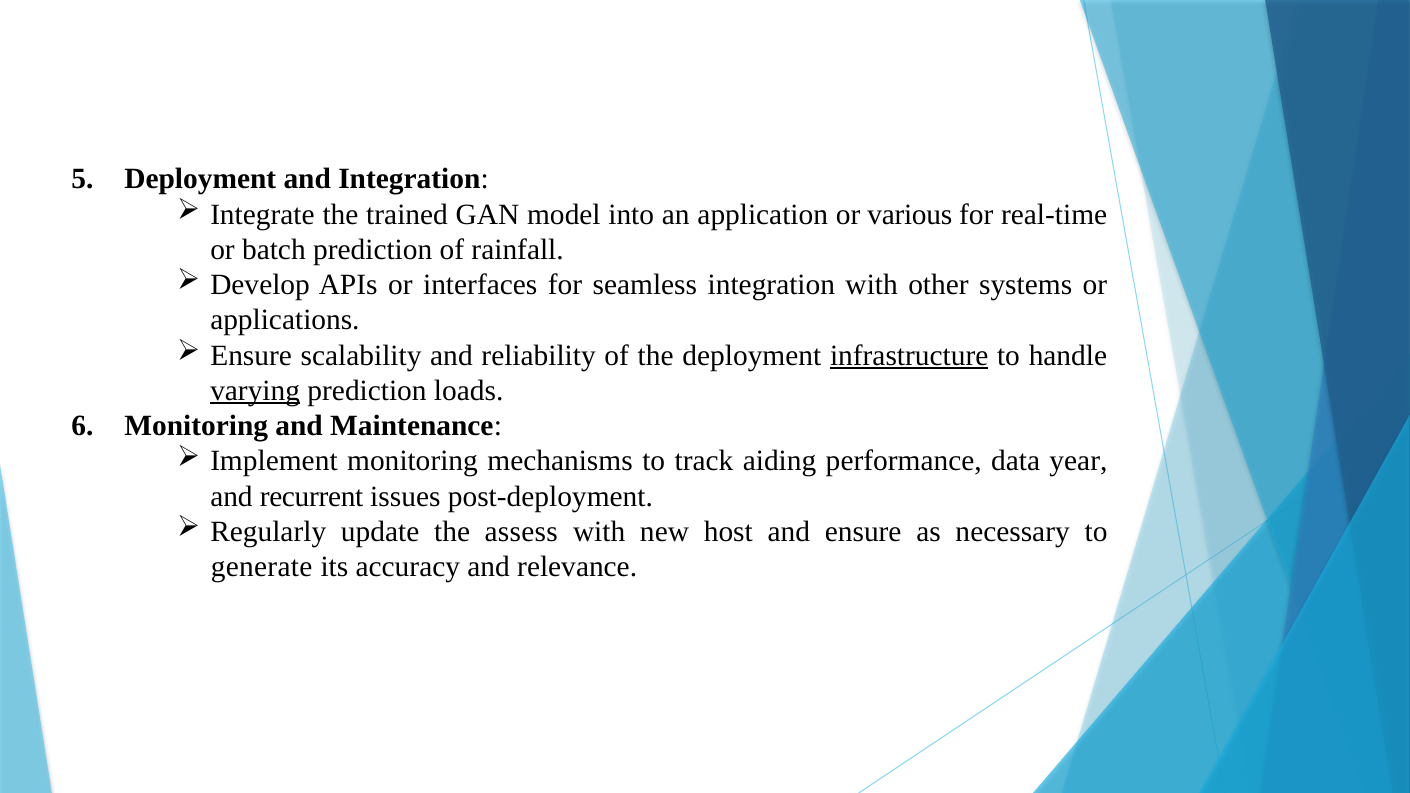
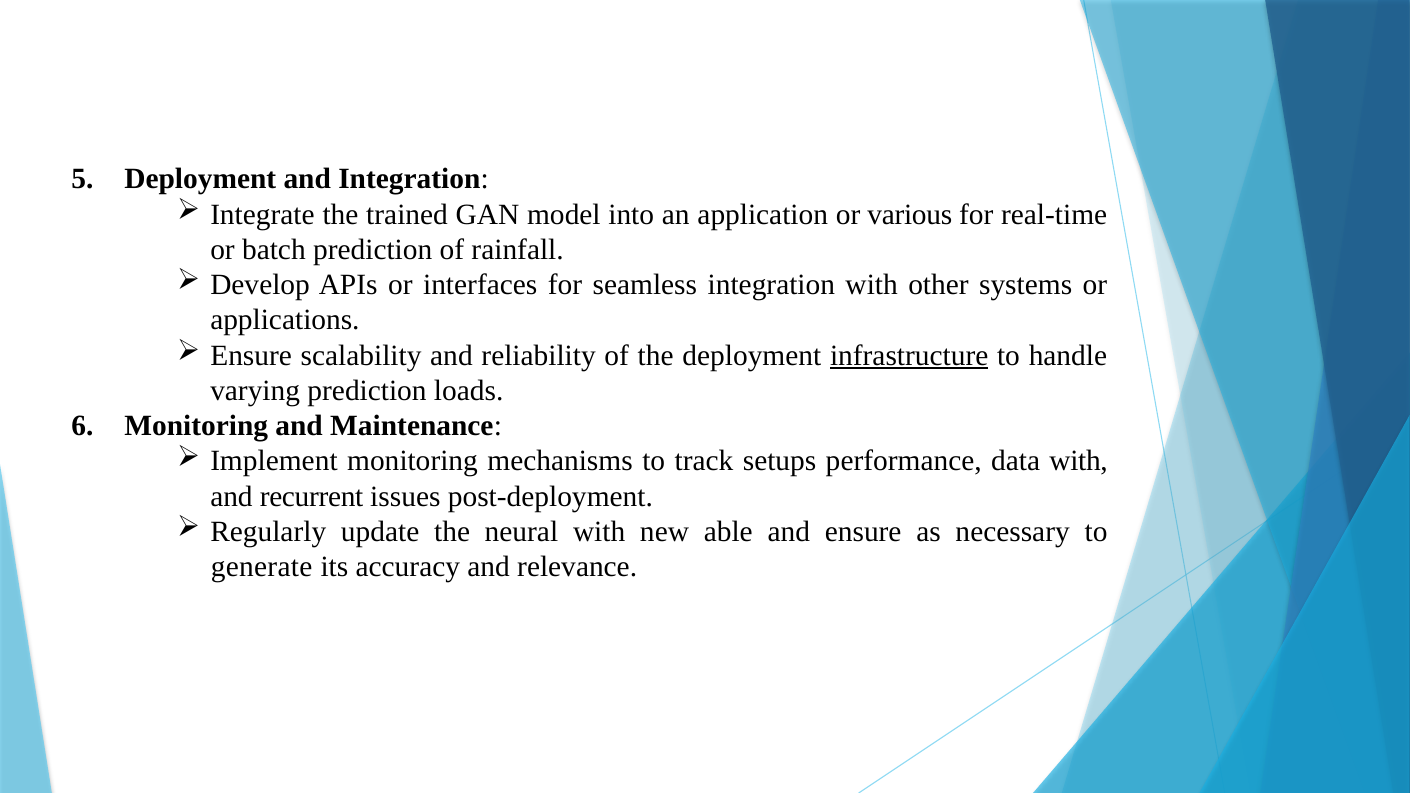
varying underline: present -> none
aiding: aiding -> setups
data year: year -> with
assess: assess -> neural
host: host -> able
